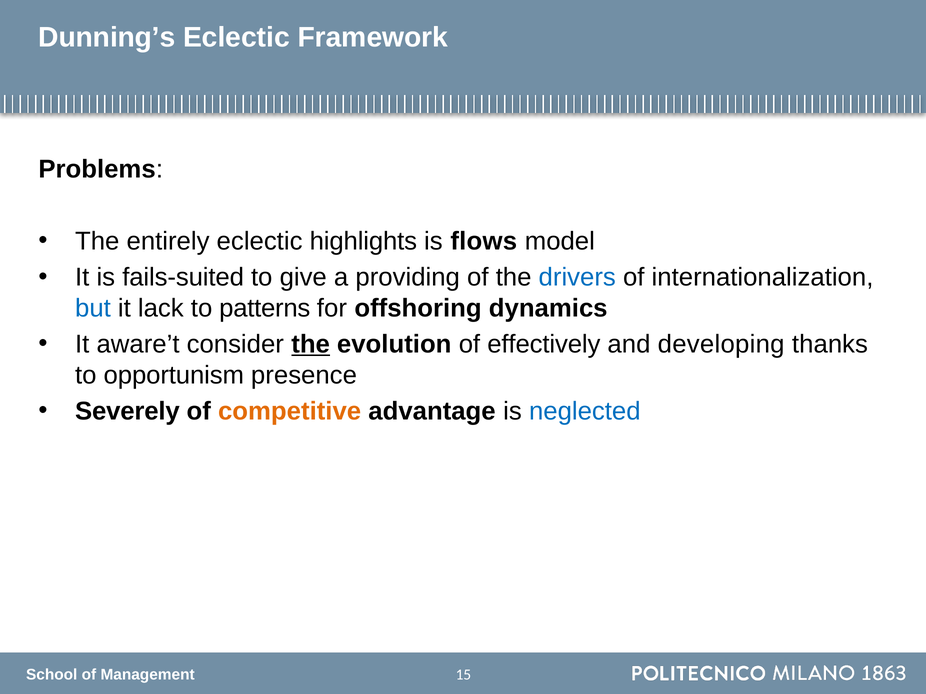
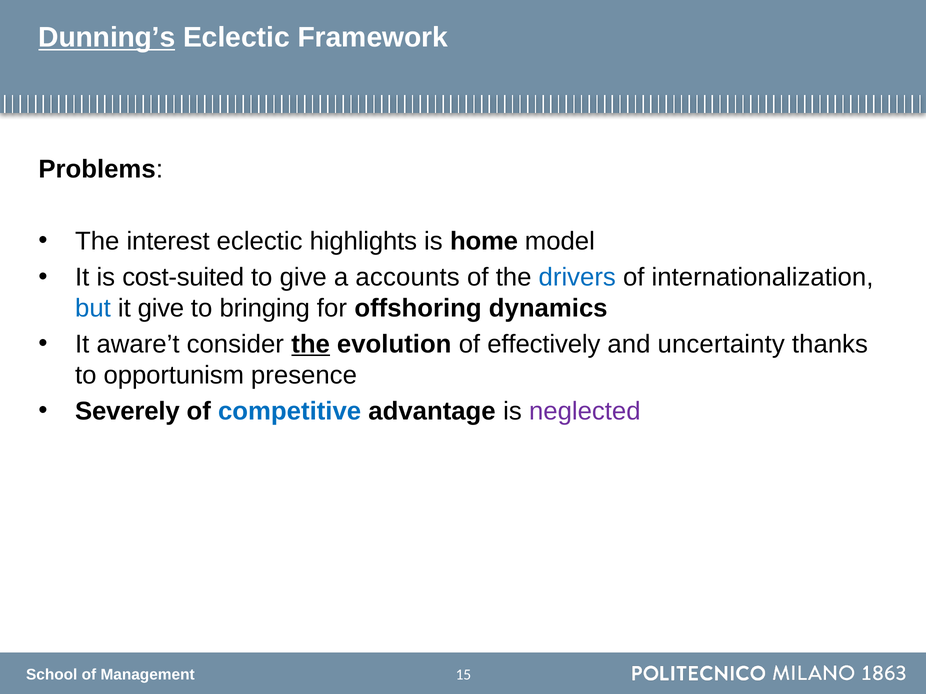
Dunning’s underline: none -> present
entirely: entirely -> interest
flows: flows -> home
fails-suited: fails-suited -> cost-suited
providing: providing -> accounts
it lack: lack -> give
patterns: patterns -> bringing
developing: developing -> uncertainty
competitive colour: orange -> blue
neglected colour: blue -> purple
